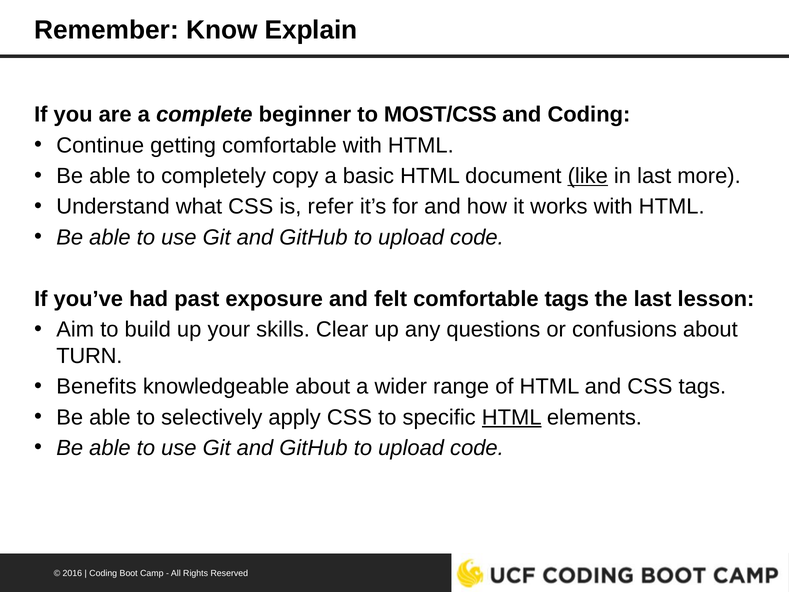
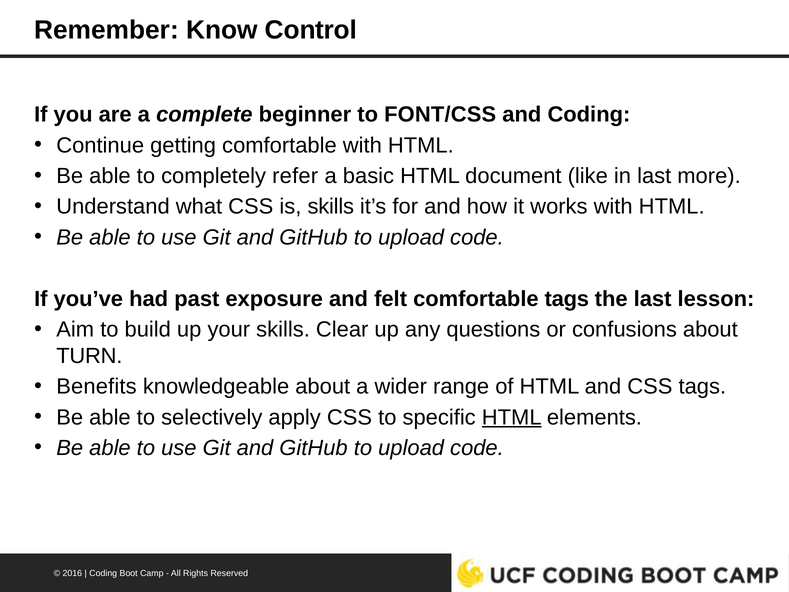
Explain: Explain -> Control
MOST/CSS: MOST/CSS -> FONT/CSS
copy: copy -> refer
like underline: present -> none
is refer: refer -> skills
